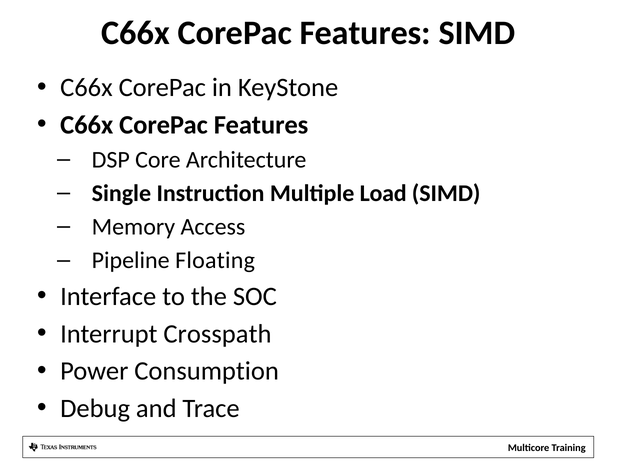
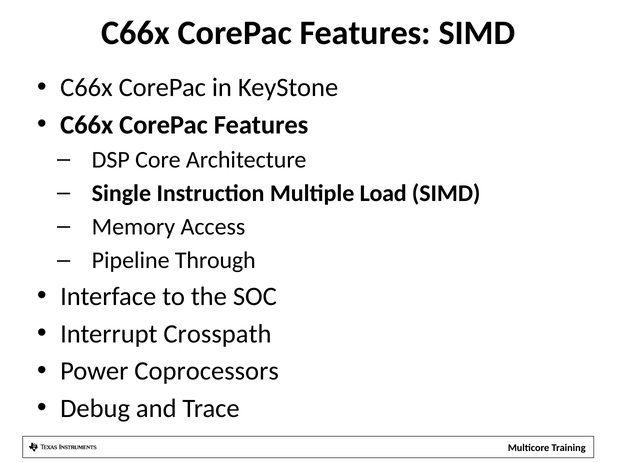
Floating: Floating -> Through
Consumption: Consumption -> Coprocessors
